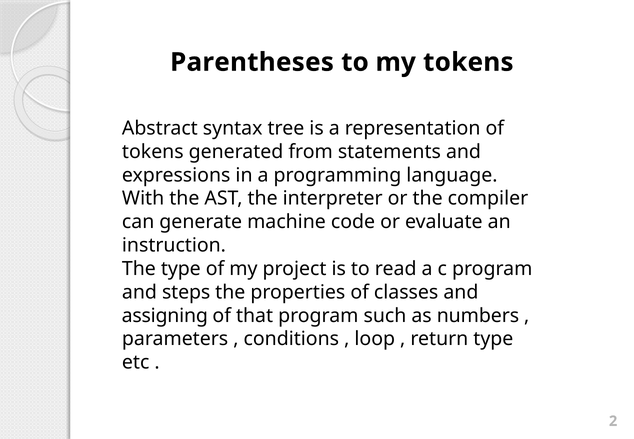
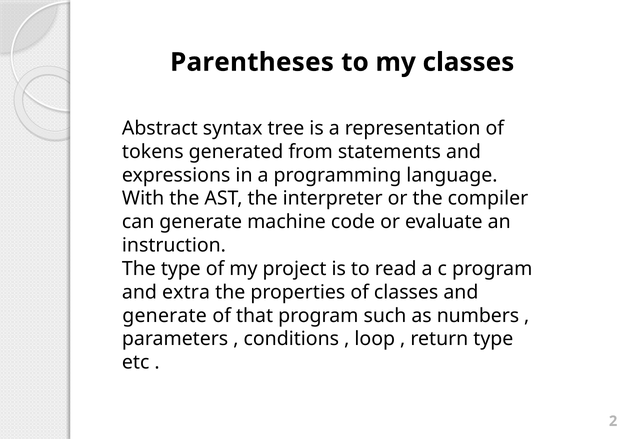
my tokens: tokens -> classes
steps: steps -> extra
assigning at (165, 316): assigning -> generate
